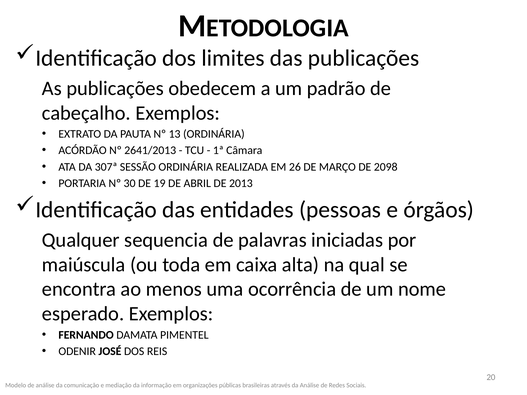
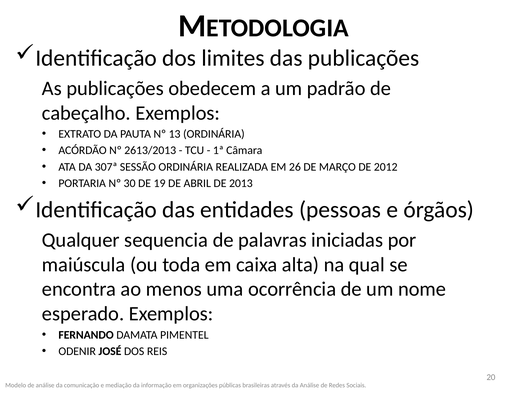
2641/2013: 2641/2013 -> 2613/2013
2098: 2098 -> 2012
